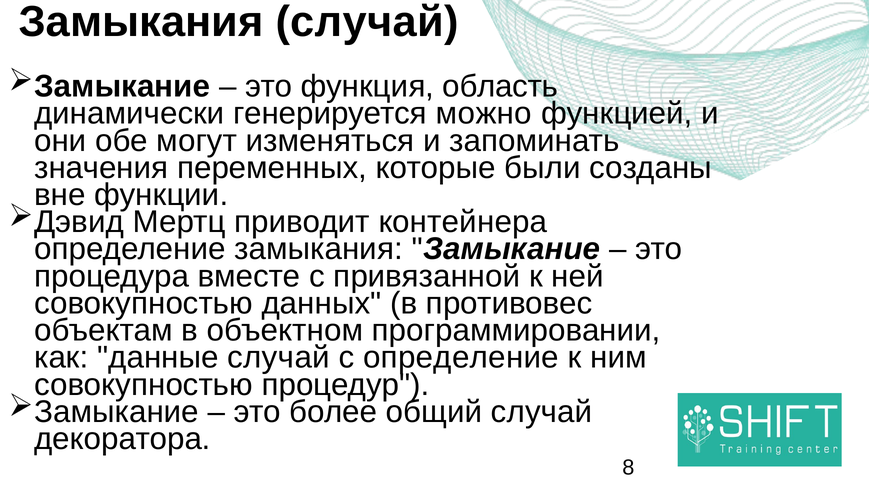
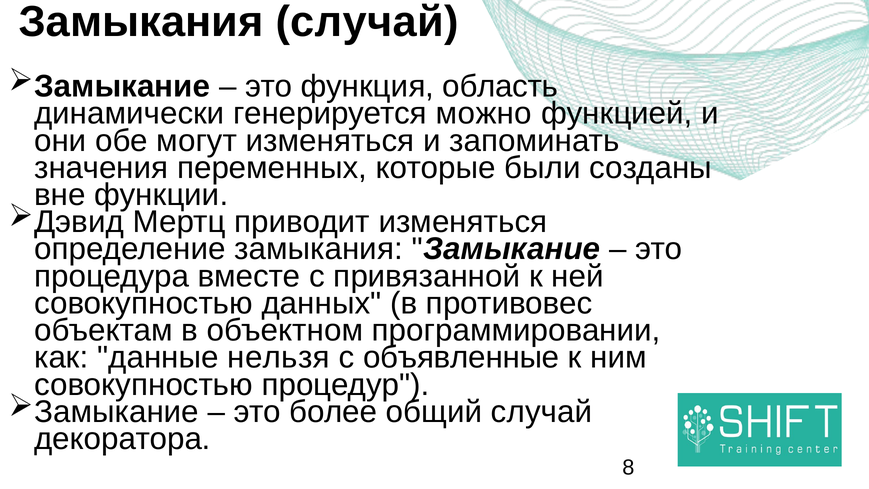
приводит контейнера: контейнера -> изменяться
данные случай: случай -> нельзя
с определение: определение -> объявленные
